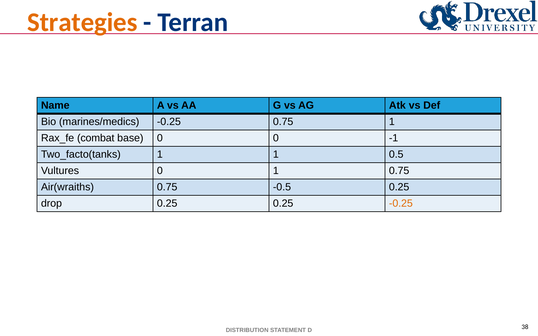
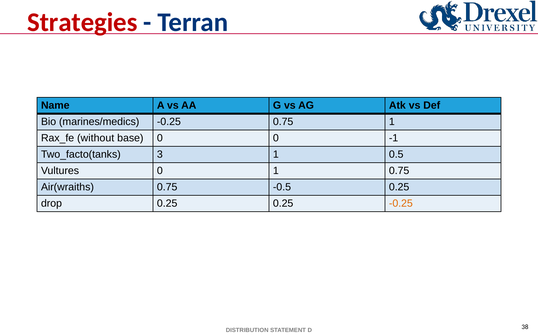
Strategies colour: orange -> red
combat: combat -> without
1 at (160, 154): 1 -> 3
